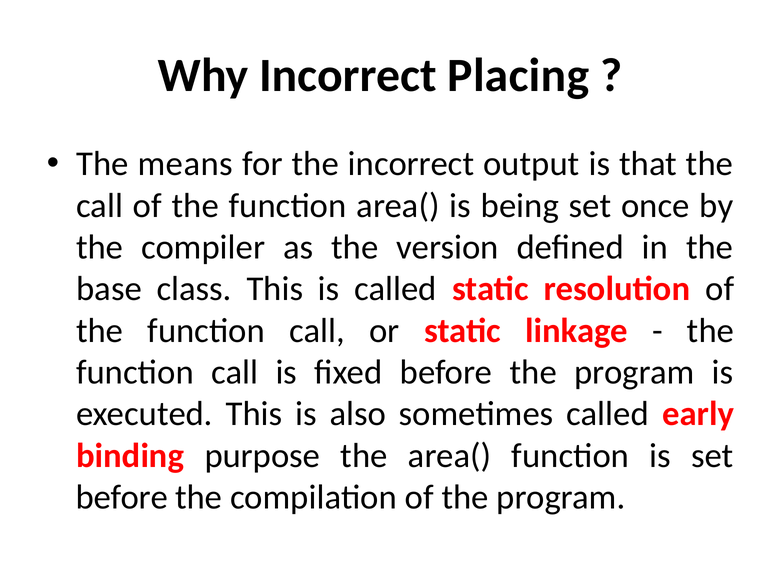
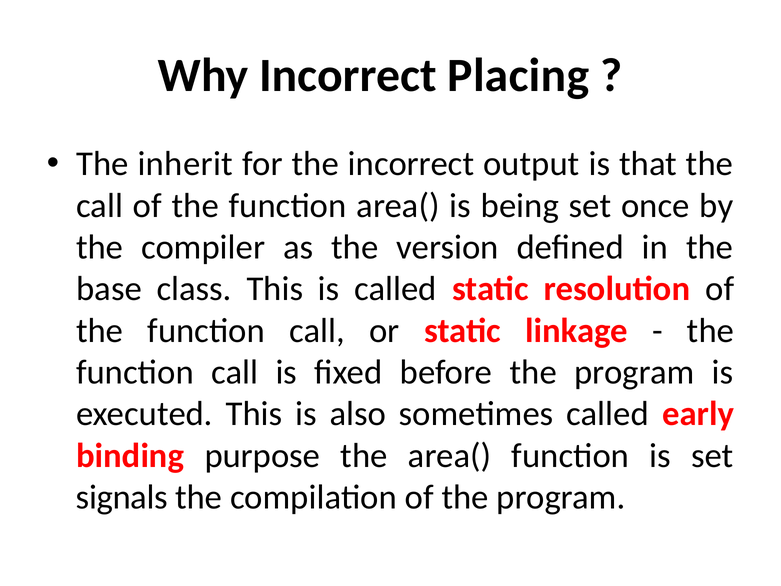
means: means -> inherit
before at (122, 497): before -> signals
